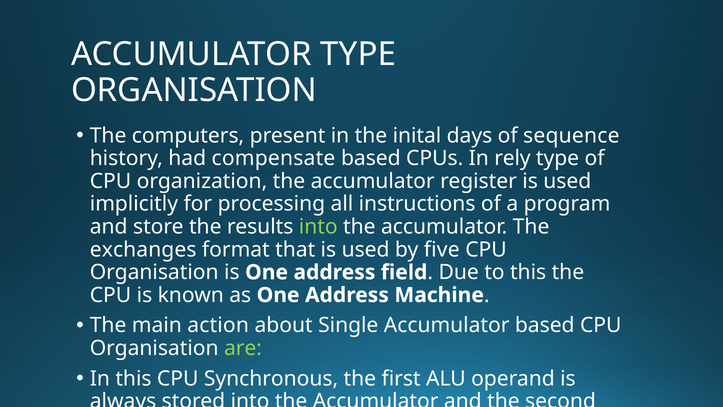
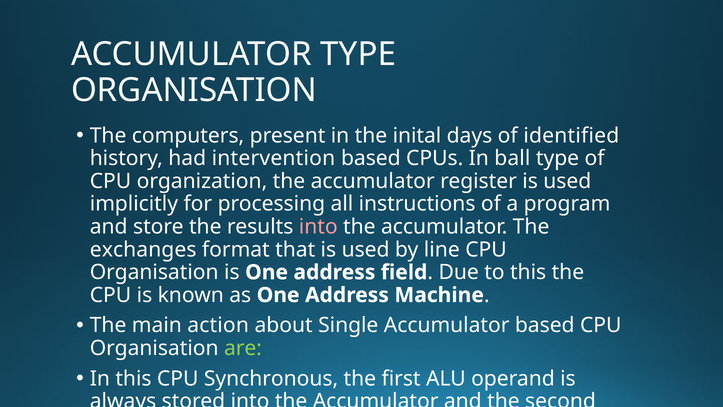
sequence: sequence -> identified
compensate: compensate -> intervention
rely: rely -> ball
into at (318, 227) colour: light green -> pink
five: five -> line
